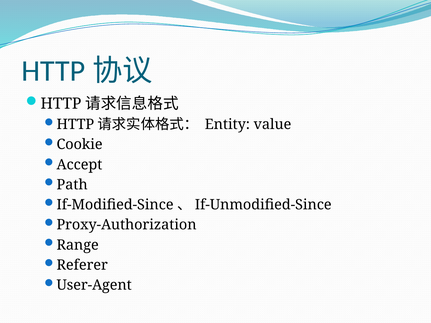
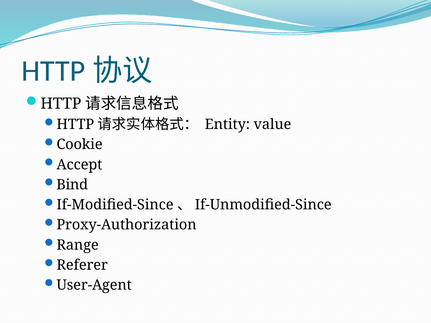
Path: Path -> Bind
